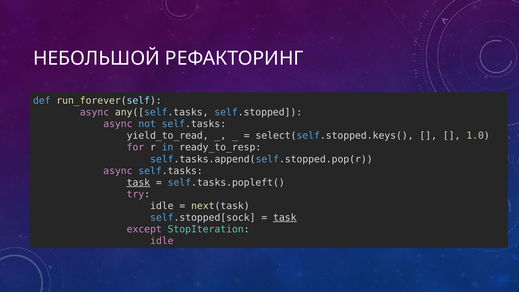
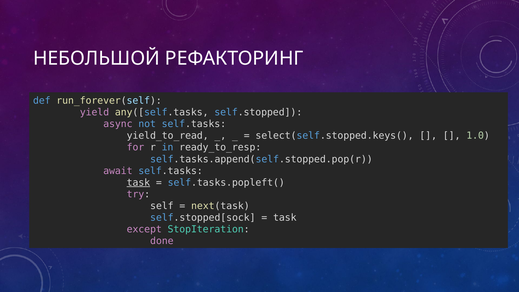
async at (94, 112): async -> yield
async at (118, 171): async -> await
idle at (162, 206): idle -> self
task at (285, 217) underline: present -> none
idle at (162, 241): idle -> done
